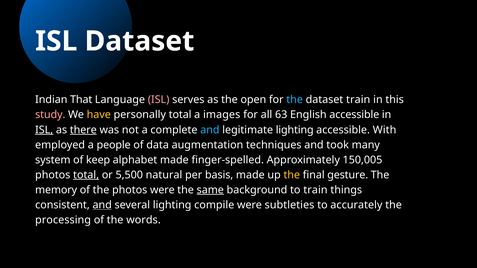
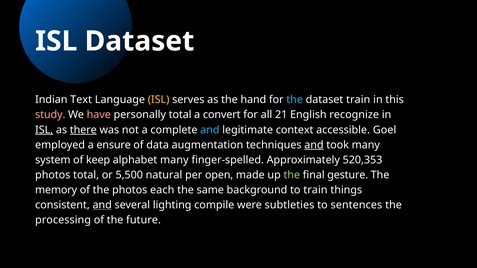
That: That -> Text
ISL at (159, 100) colour: pink -> yellow
open: open -> hand
have colour: yellow -> pink
images: images -> convert
63: 63 -> 21
English accessible: accessible -> recognize
legitimate lighting: lighting -> context
With: With -> Goel
people: people -> ensure
and at (314, 145) underline: none -> present
alphabet made: made -> many
150,005: 150,005 -> 520,353
total at (86, 175) underline: present -> none
basis: basis -> open
the at (292, 175) colour: yellow -> light green
photos were: were -> each
same underline: present -> none
accurately: accurately -> sentences
words: words -> future
